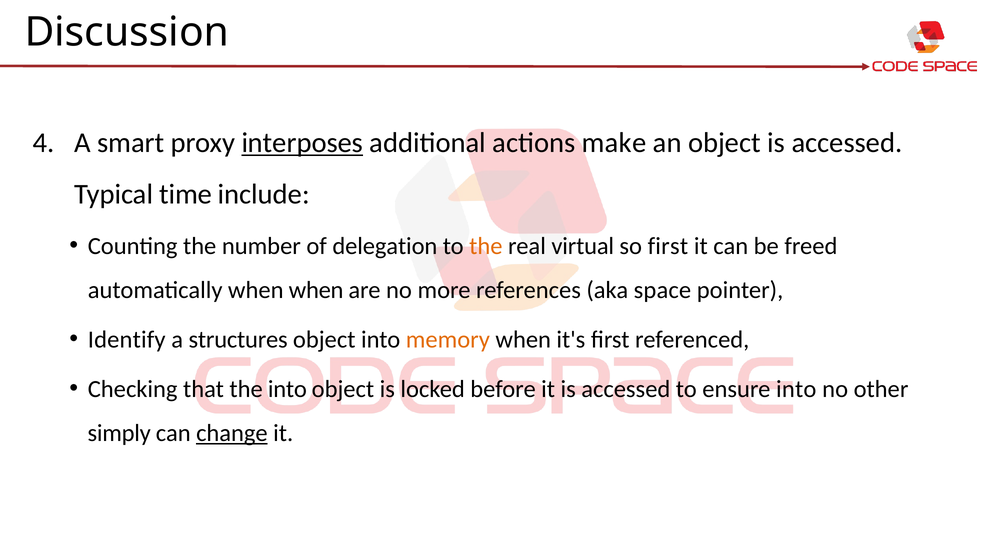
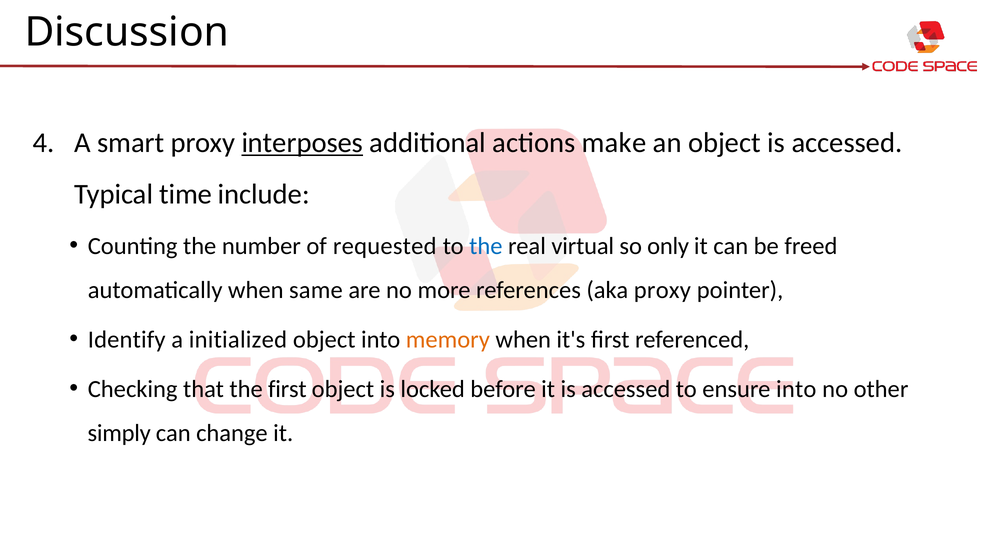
delegation: delegation -> requested
the at (486, 246) colour: orange -> blue
so first: first -> only
when when: when -> same
aka space: space -> proxy
structures: structures -> initialized
the into: into -> first
change underline: present -> none
